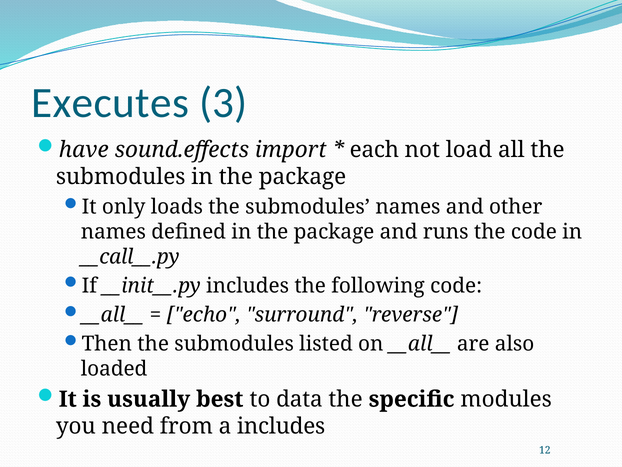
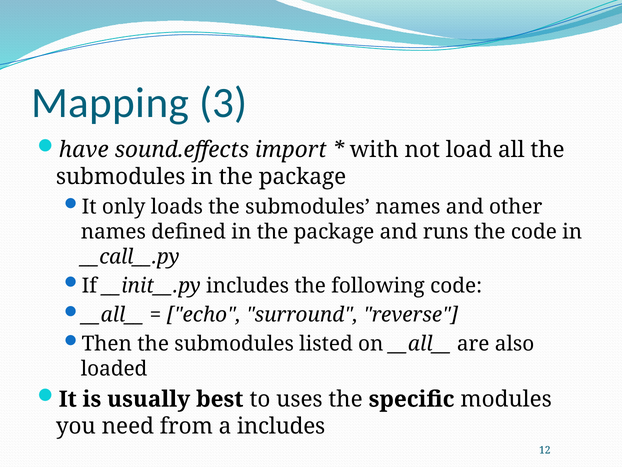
Executes: Executes -> Mapping
each: each -> with
data: data -> uses
